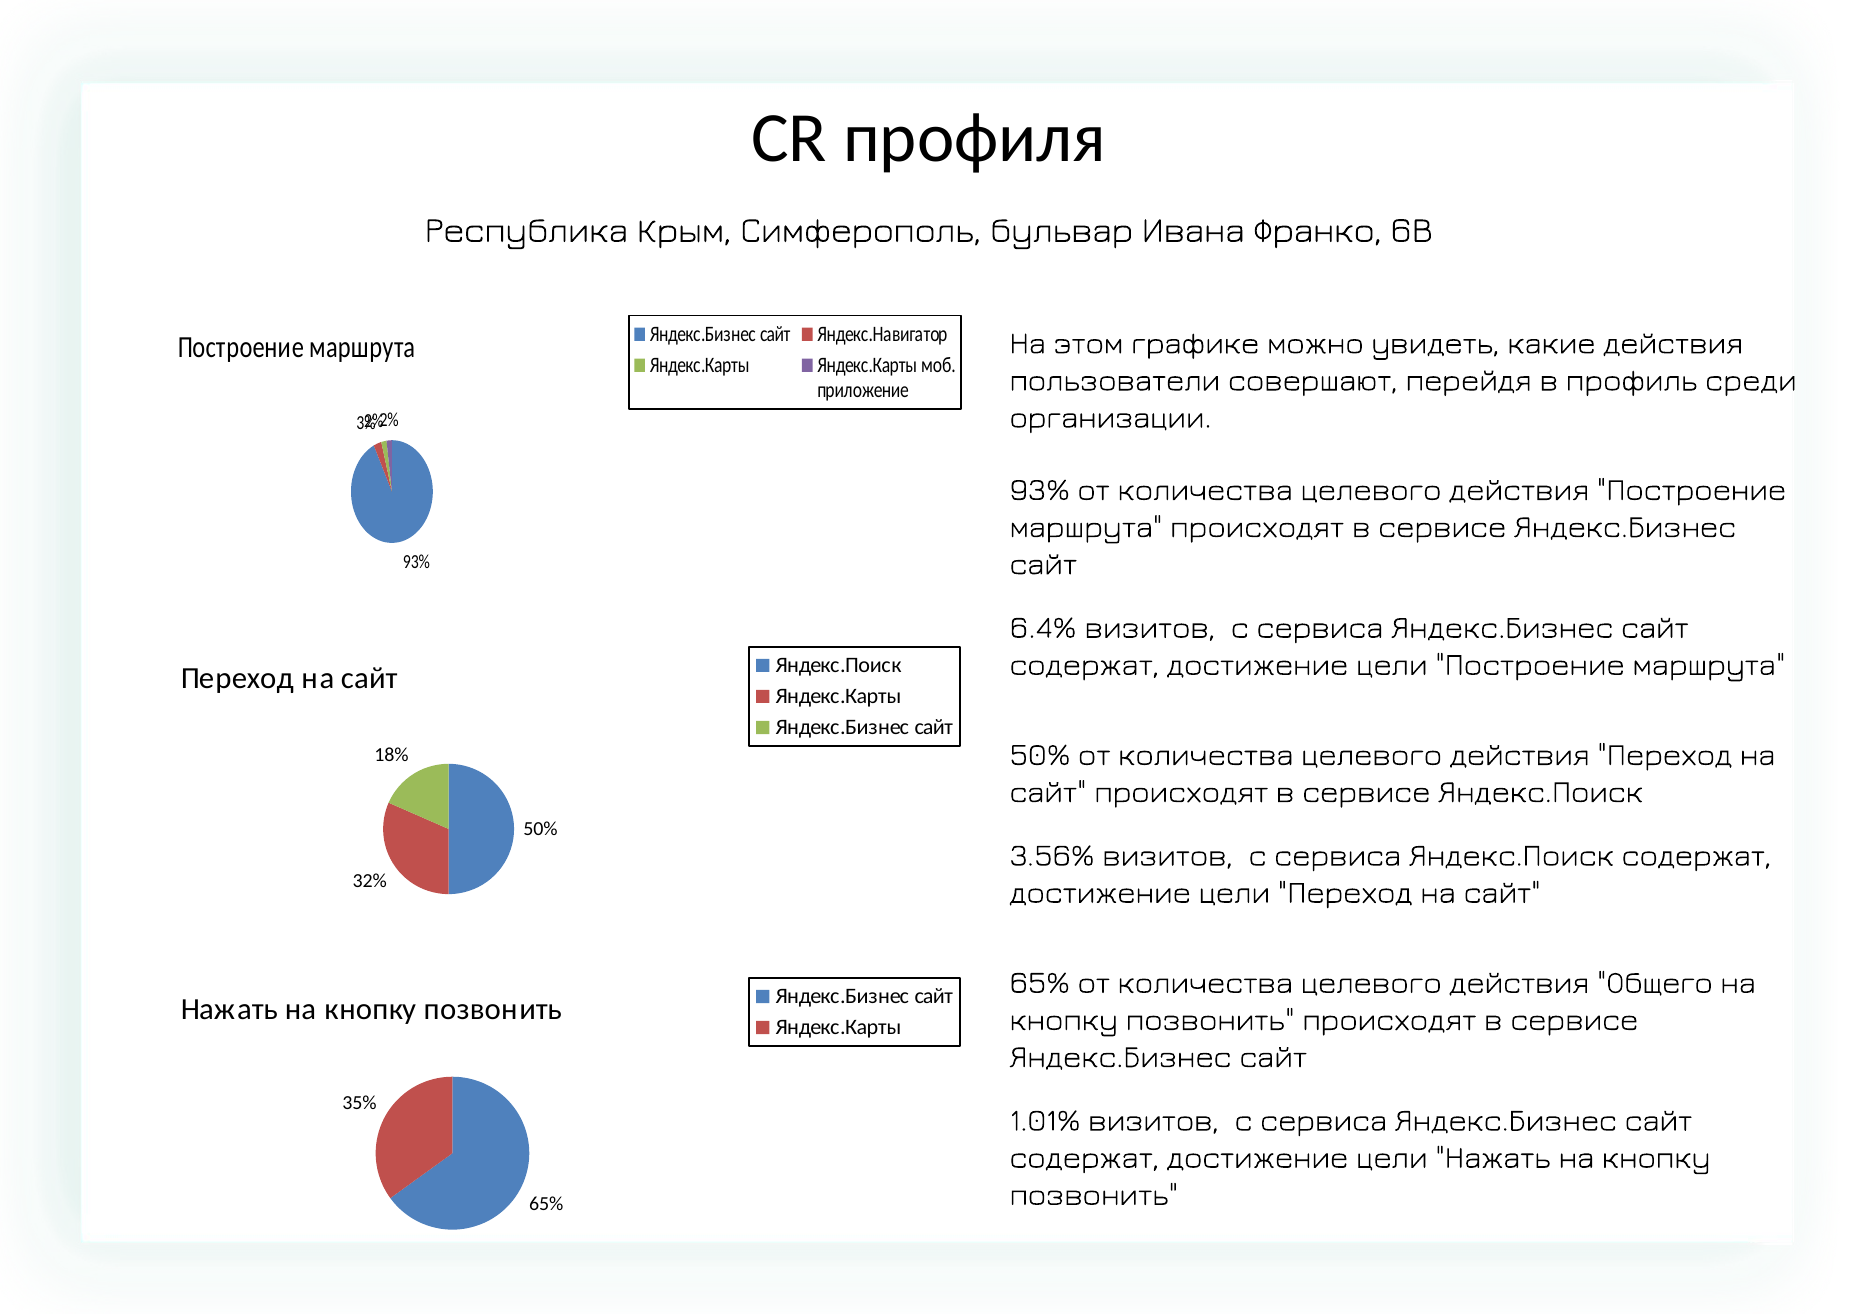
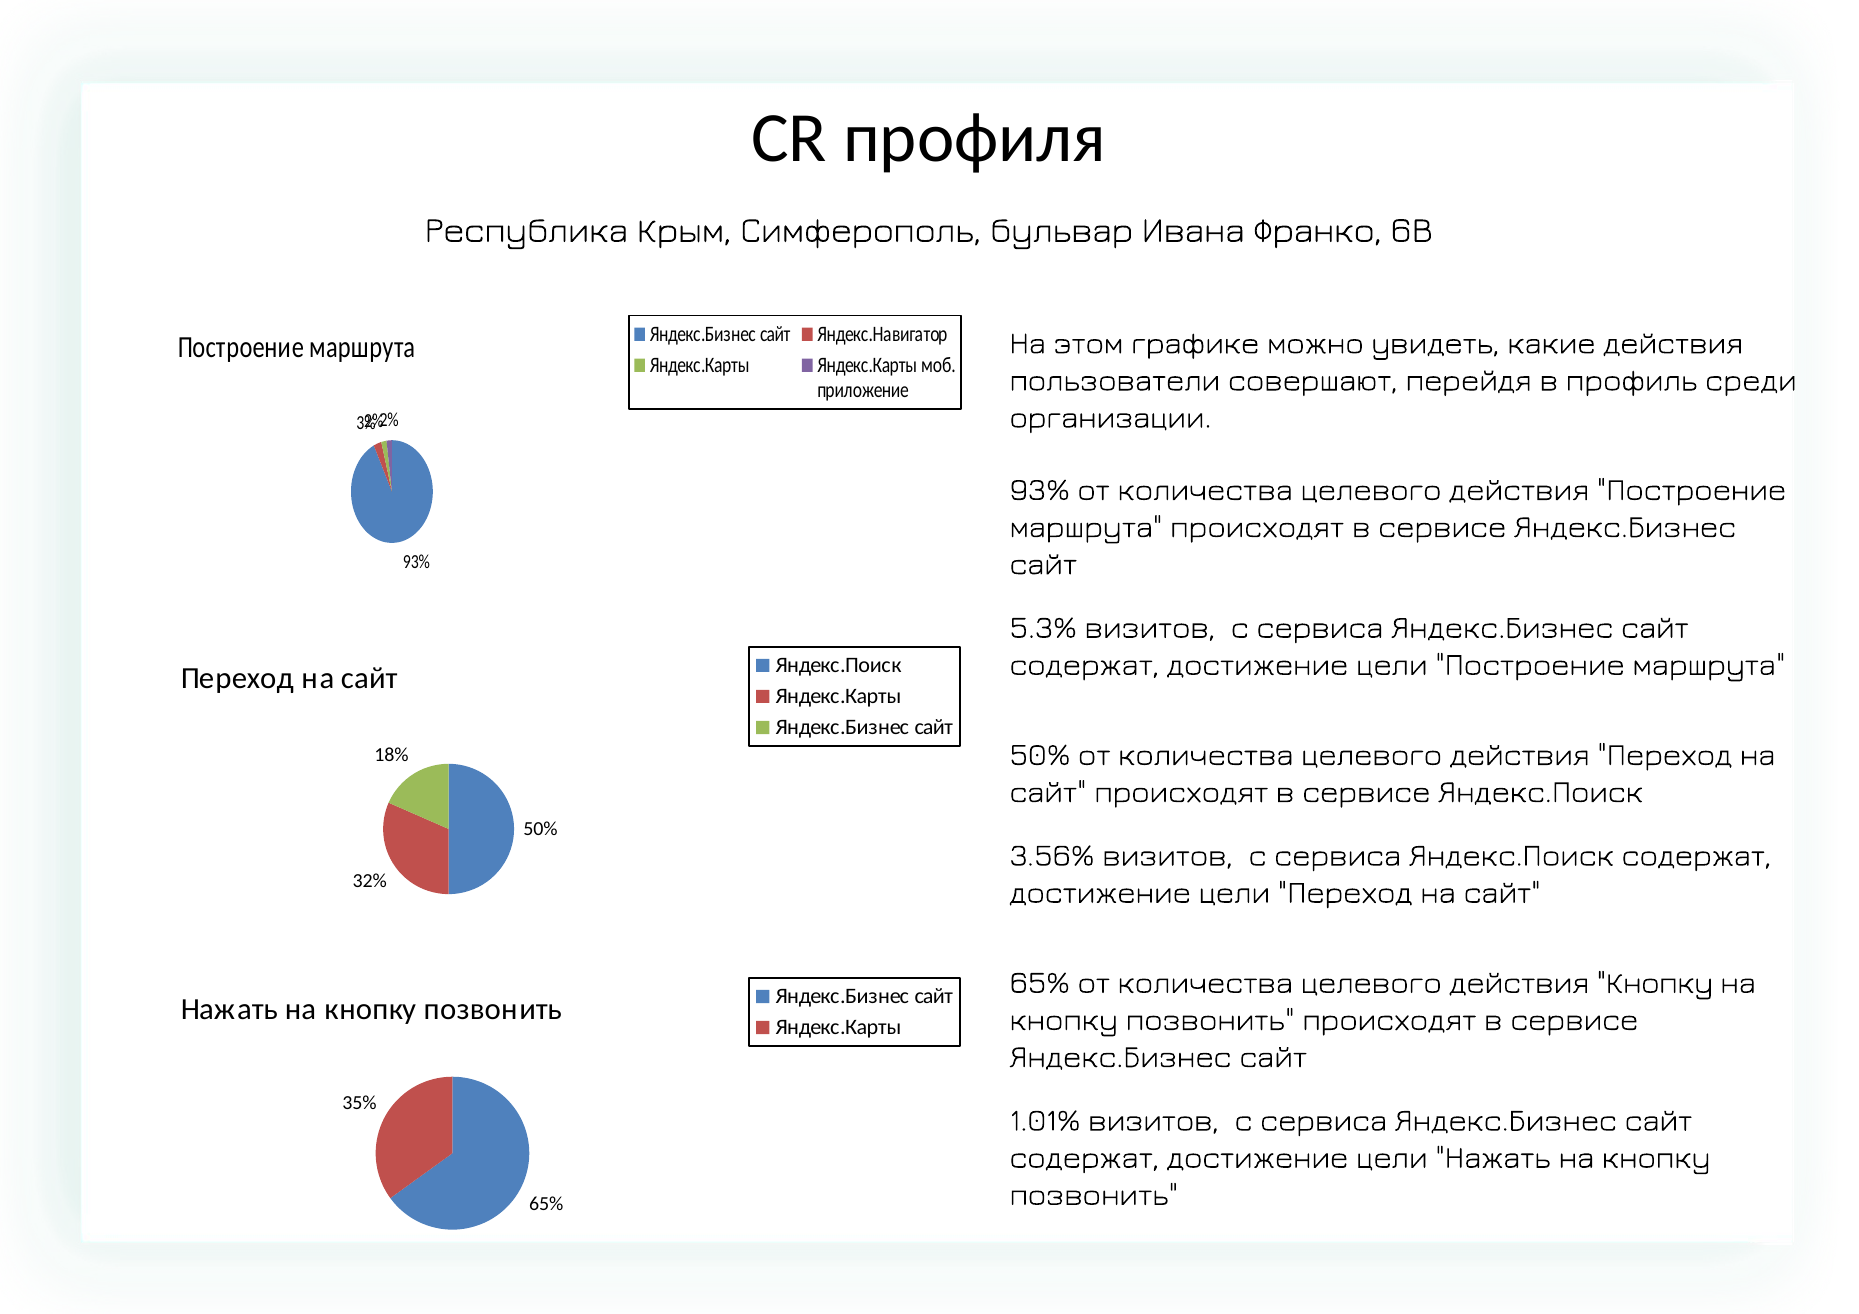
6.4%: 6.4% -> 5.3%
действия Общего: Общего -> Кнопку
